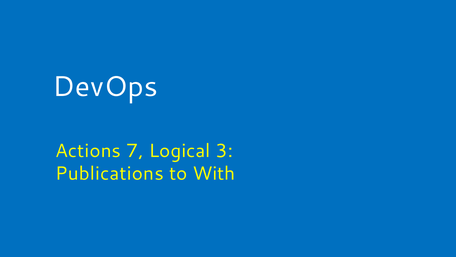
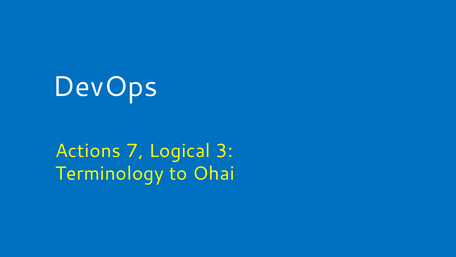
Publications: Publications -> Terminology
With: With -> Ohai
